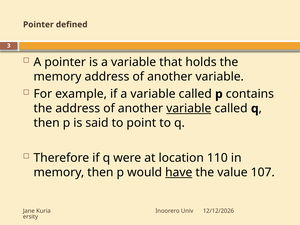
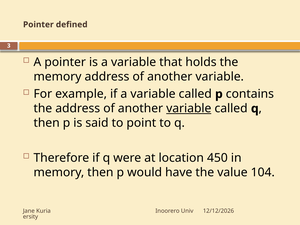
110: 110 -> 450
have underline: present -> none
107: 107 -> 104
